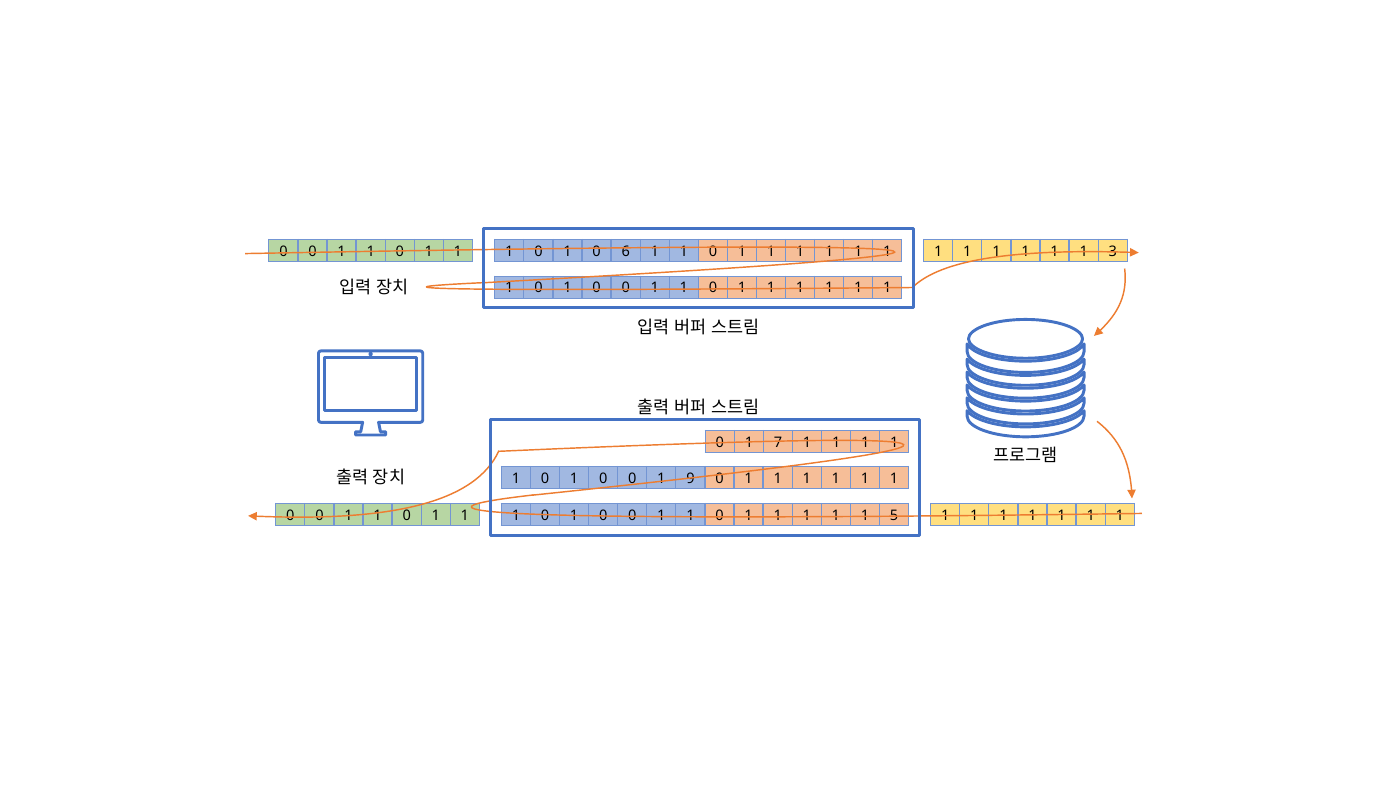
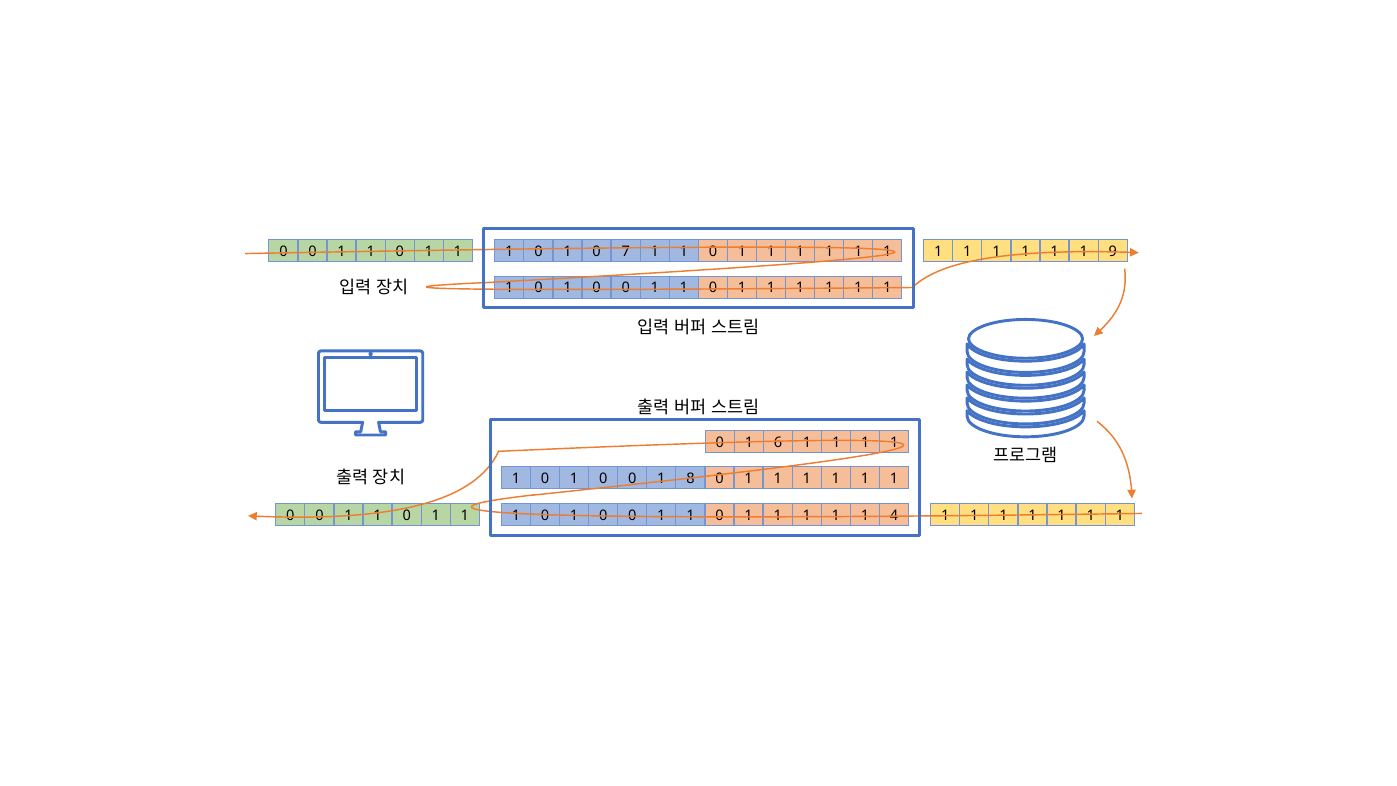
6: 6 -> 7
3: 3 -> 9
7: 7 -> 6
9: 9 -> 8
5: 5 -> 4
